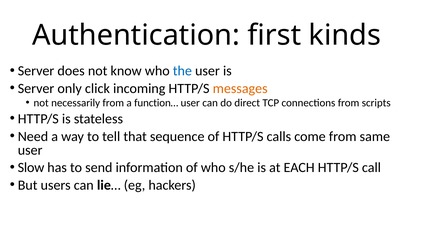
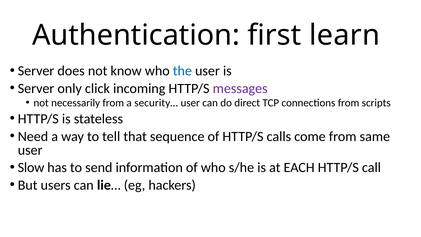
kinds: kinds -> learn
messages colour: orange -> purple
function…: function… -> security…
